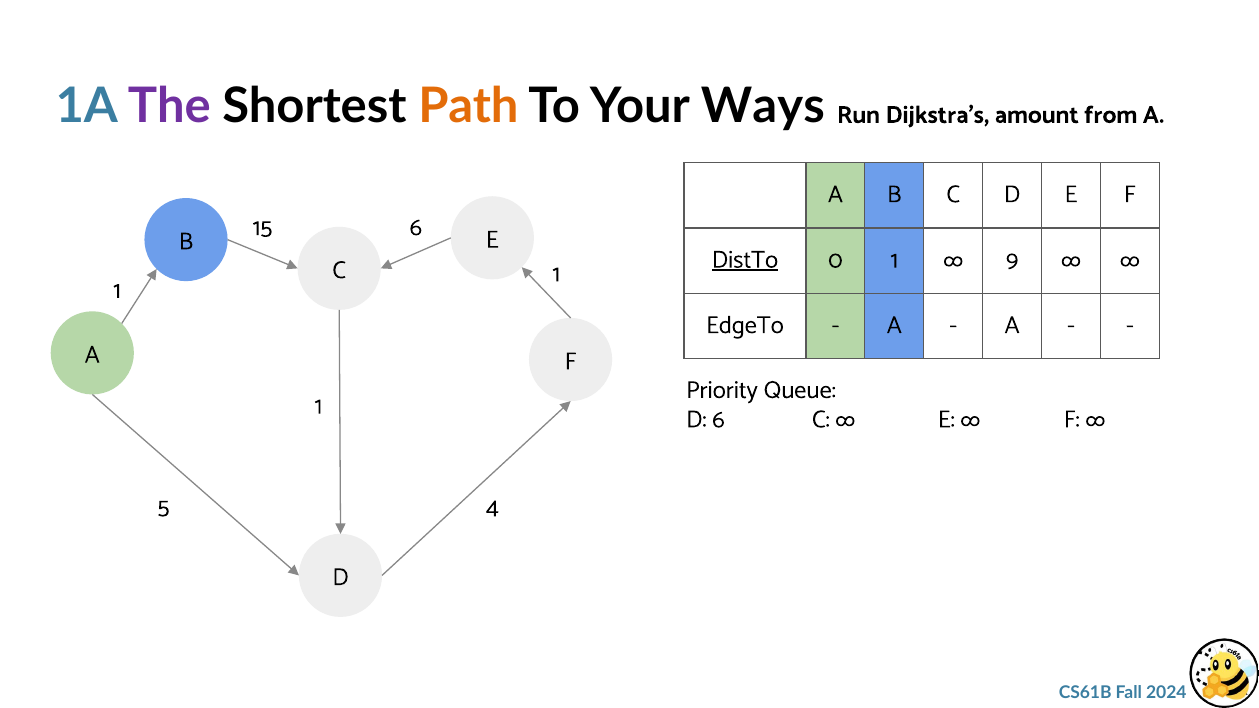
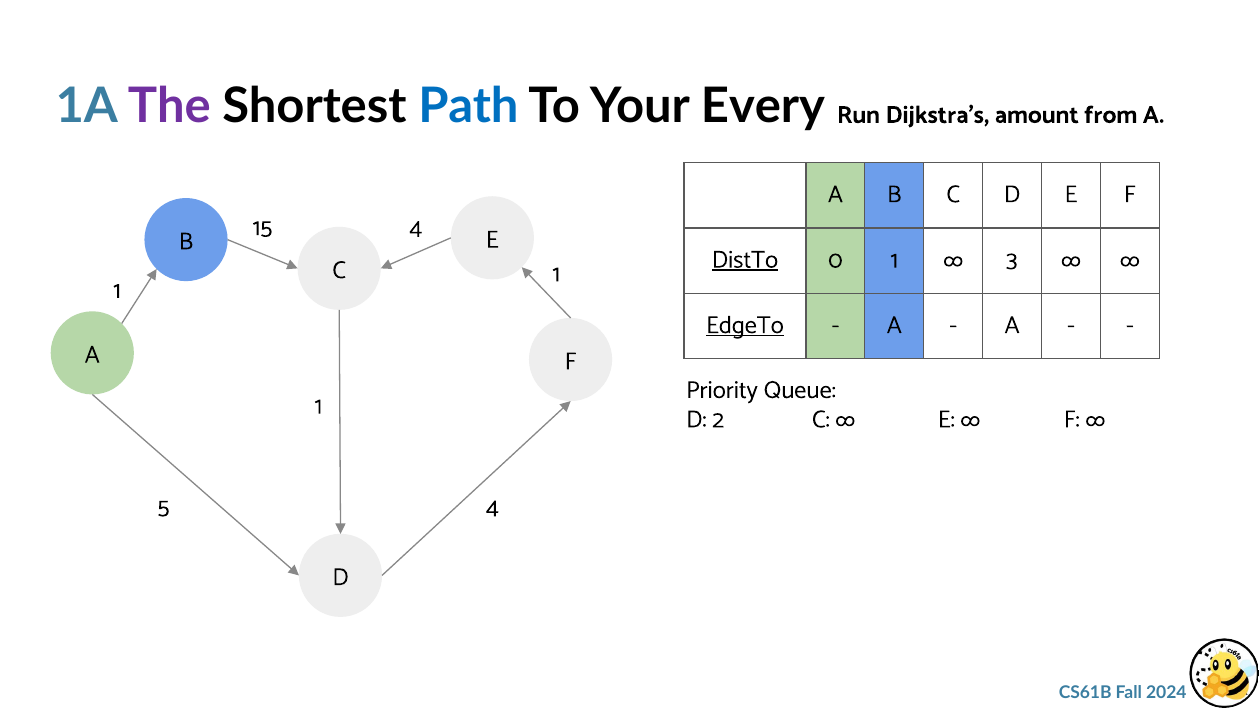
Path colour: orange -> blue
Ways: Ways -> Every
15 6: 6 -> 4
9: 9 -> 3
EdgeTo underline: none -> present
D 6: 6 -> 2
